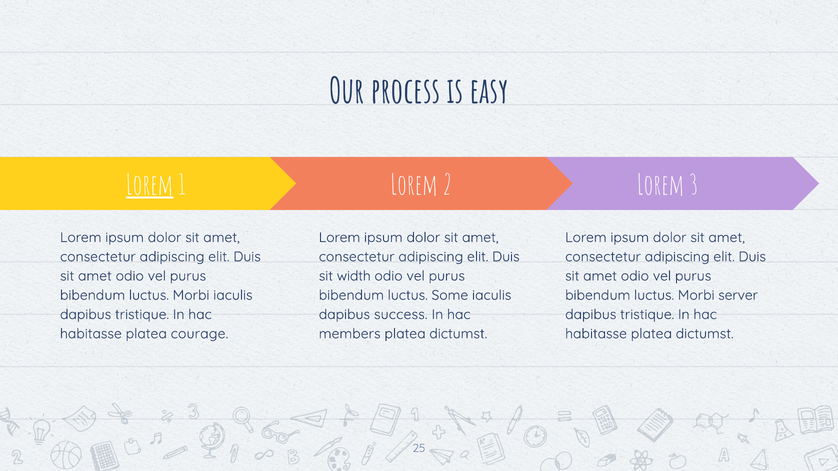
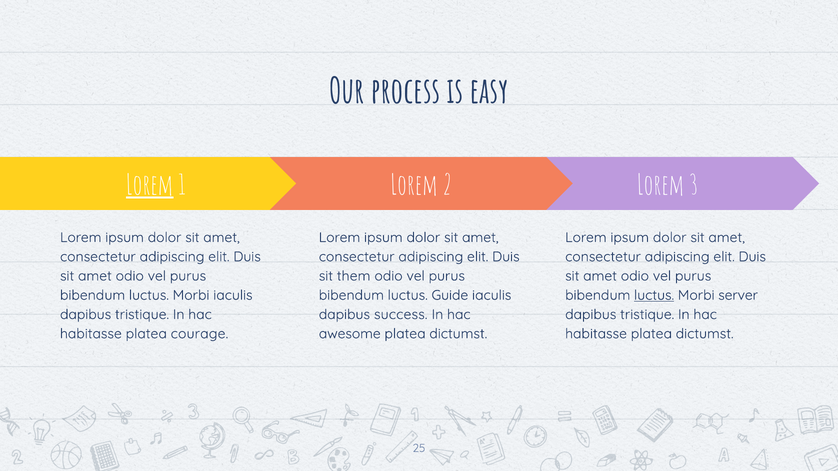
width: width -> them
Some: Some -> Guide
luctus at (654, 295) underline: none -> present
members: members -> awesome
